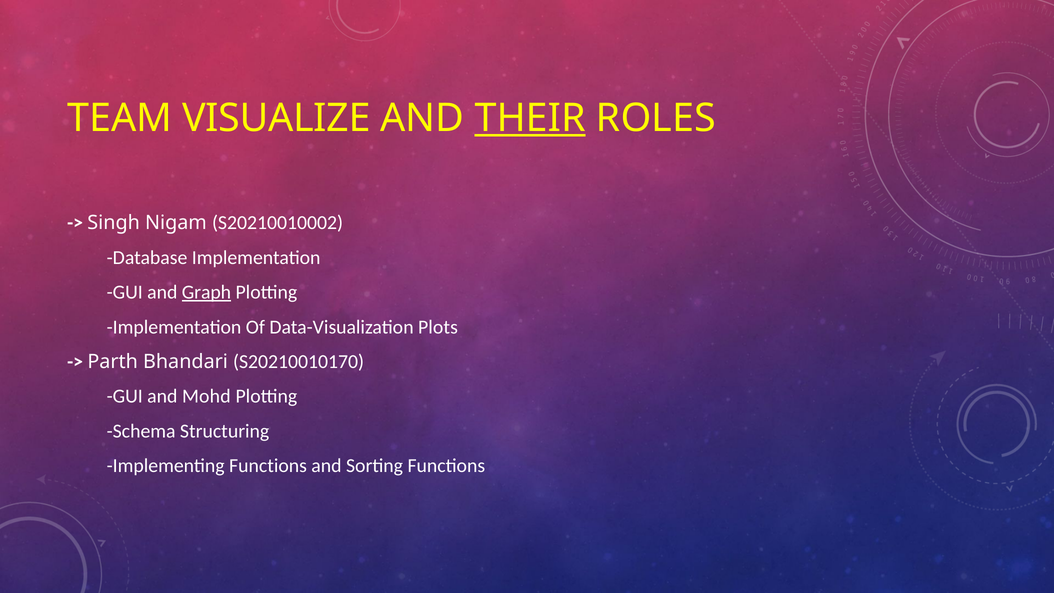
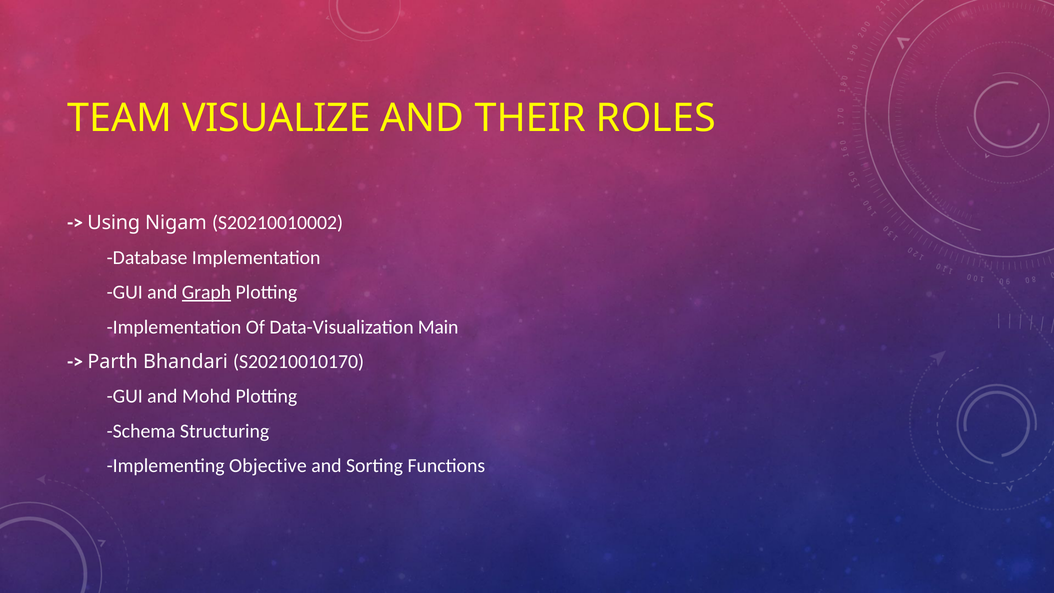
THEIR underline: present -> none
Singh: Singh -> Using
Plots: Plots -> Main
Implementing Functions: Functions -> Objective
